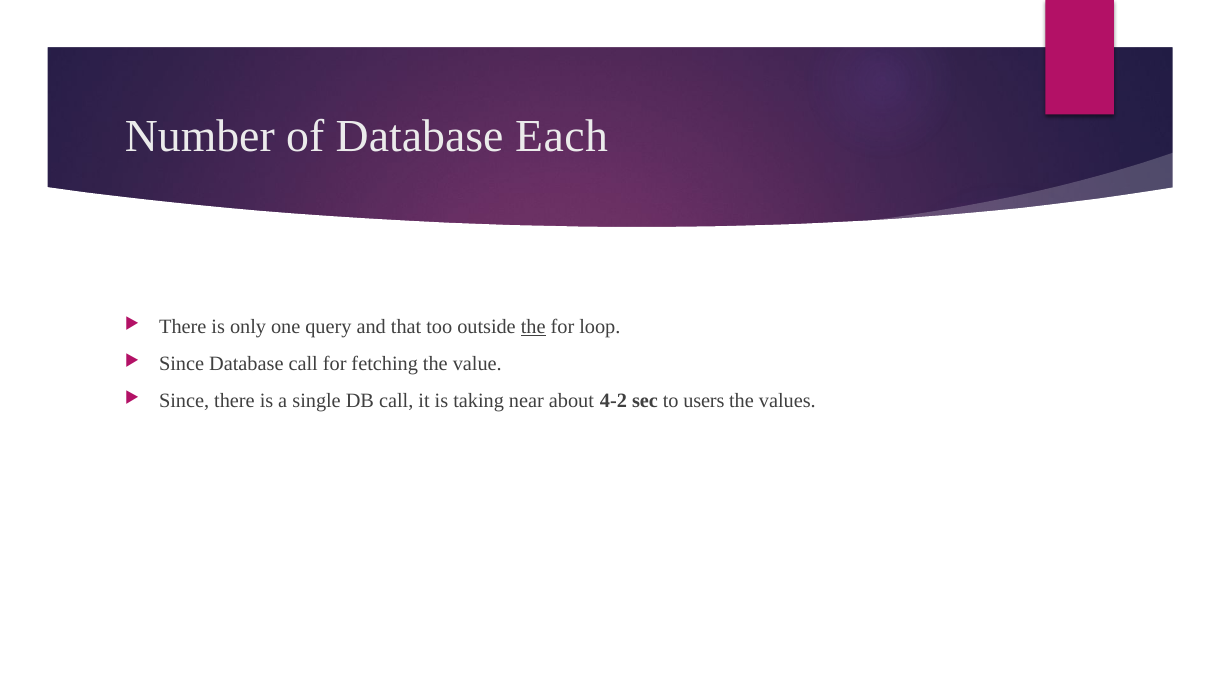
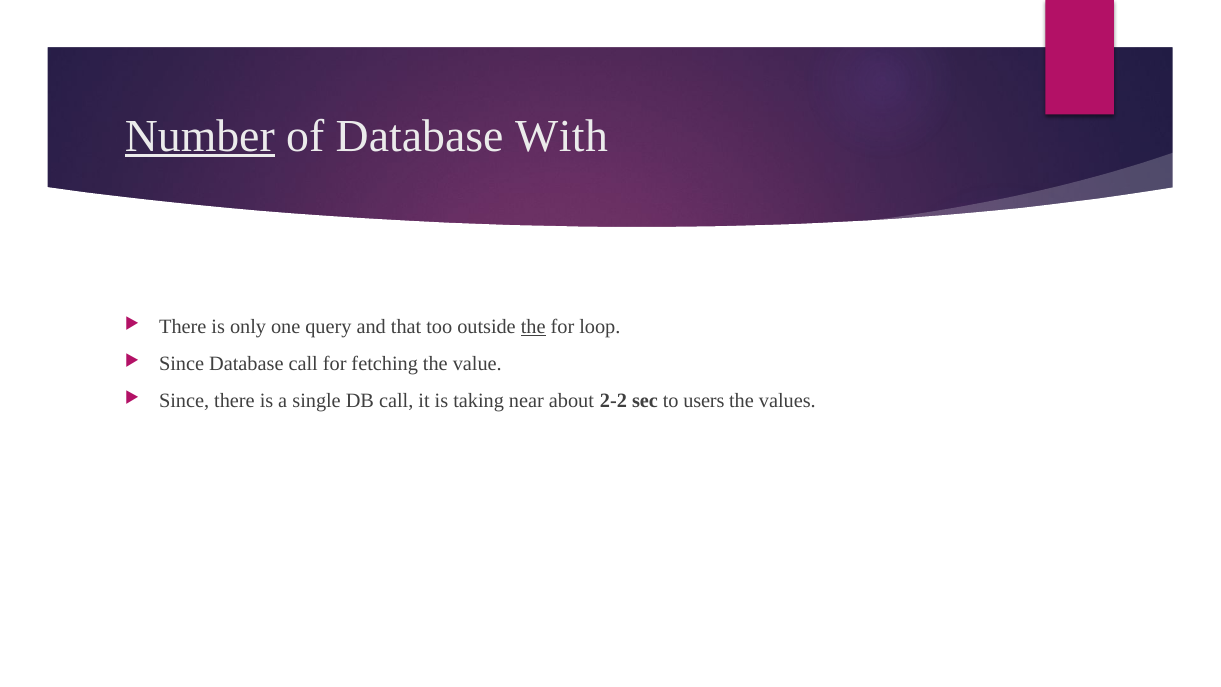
Number underline: none -> present
Each: Each -> With
4-2: 4-2 -> 2-2
